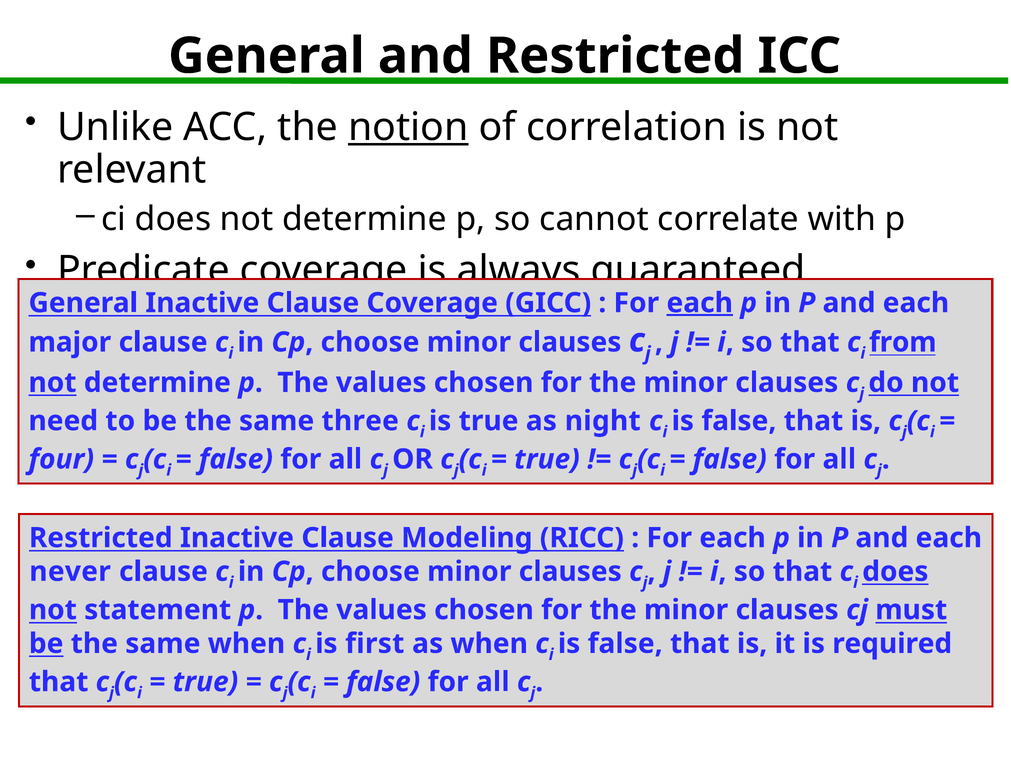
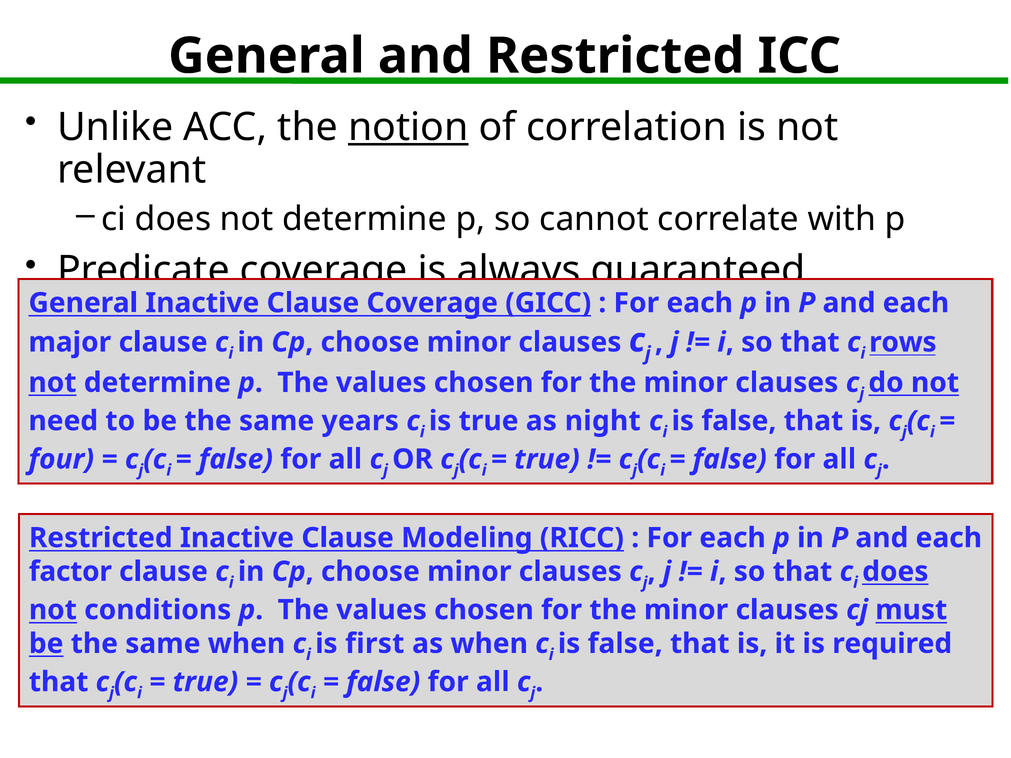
each at (700, 303) underline: present -> none
from: from -> rows
three: three -> years
never: never -> factor
statement: statement -> conditions
